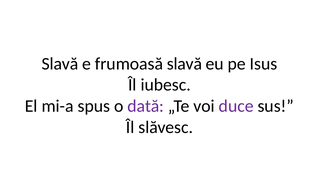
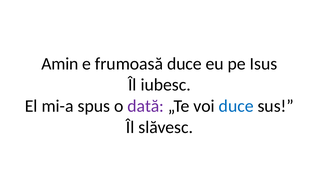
Slavă at (60, 64): Slavă -> Amin
frumoasă slavă: slavă -> duce
duce at (236, 106) colour: purple -> blue
